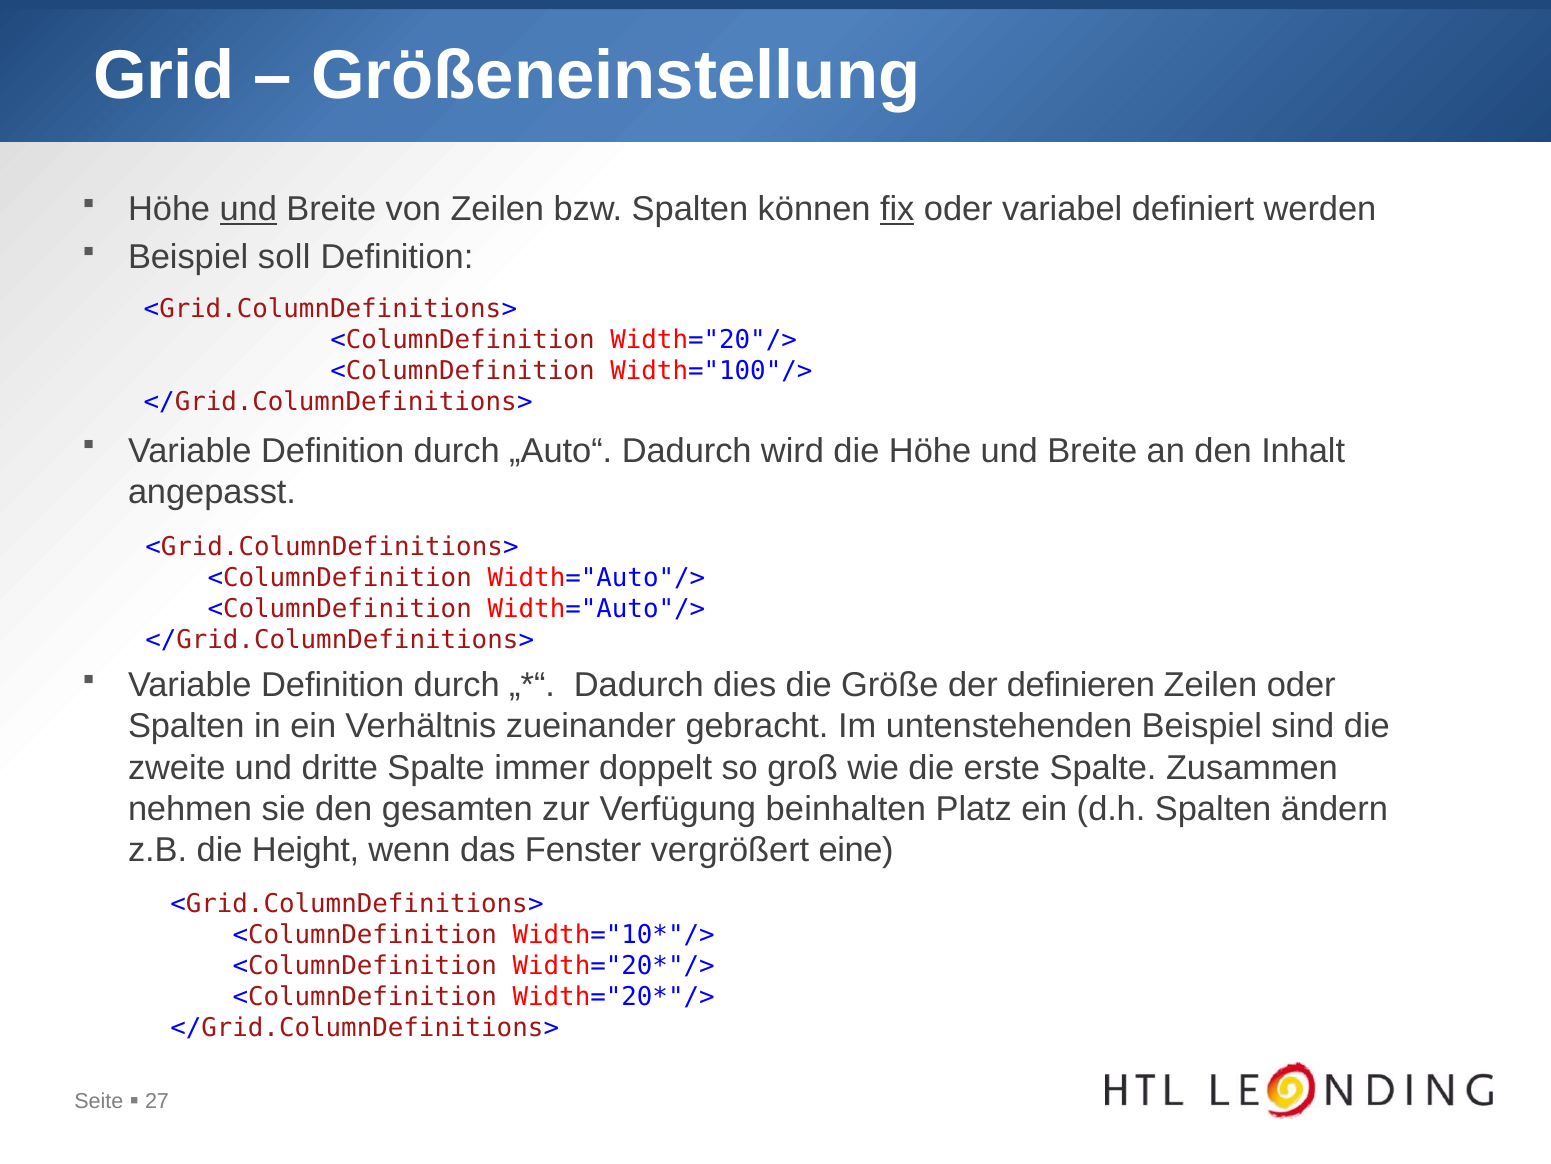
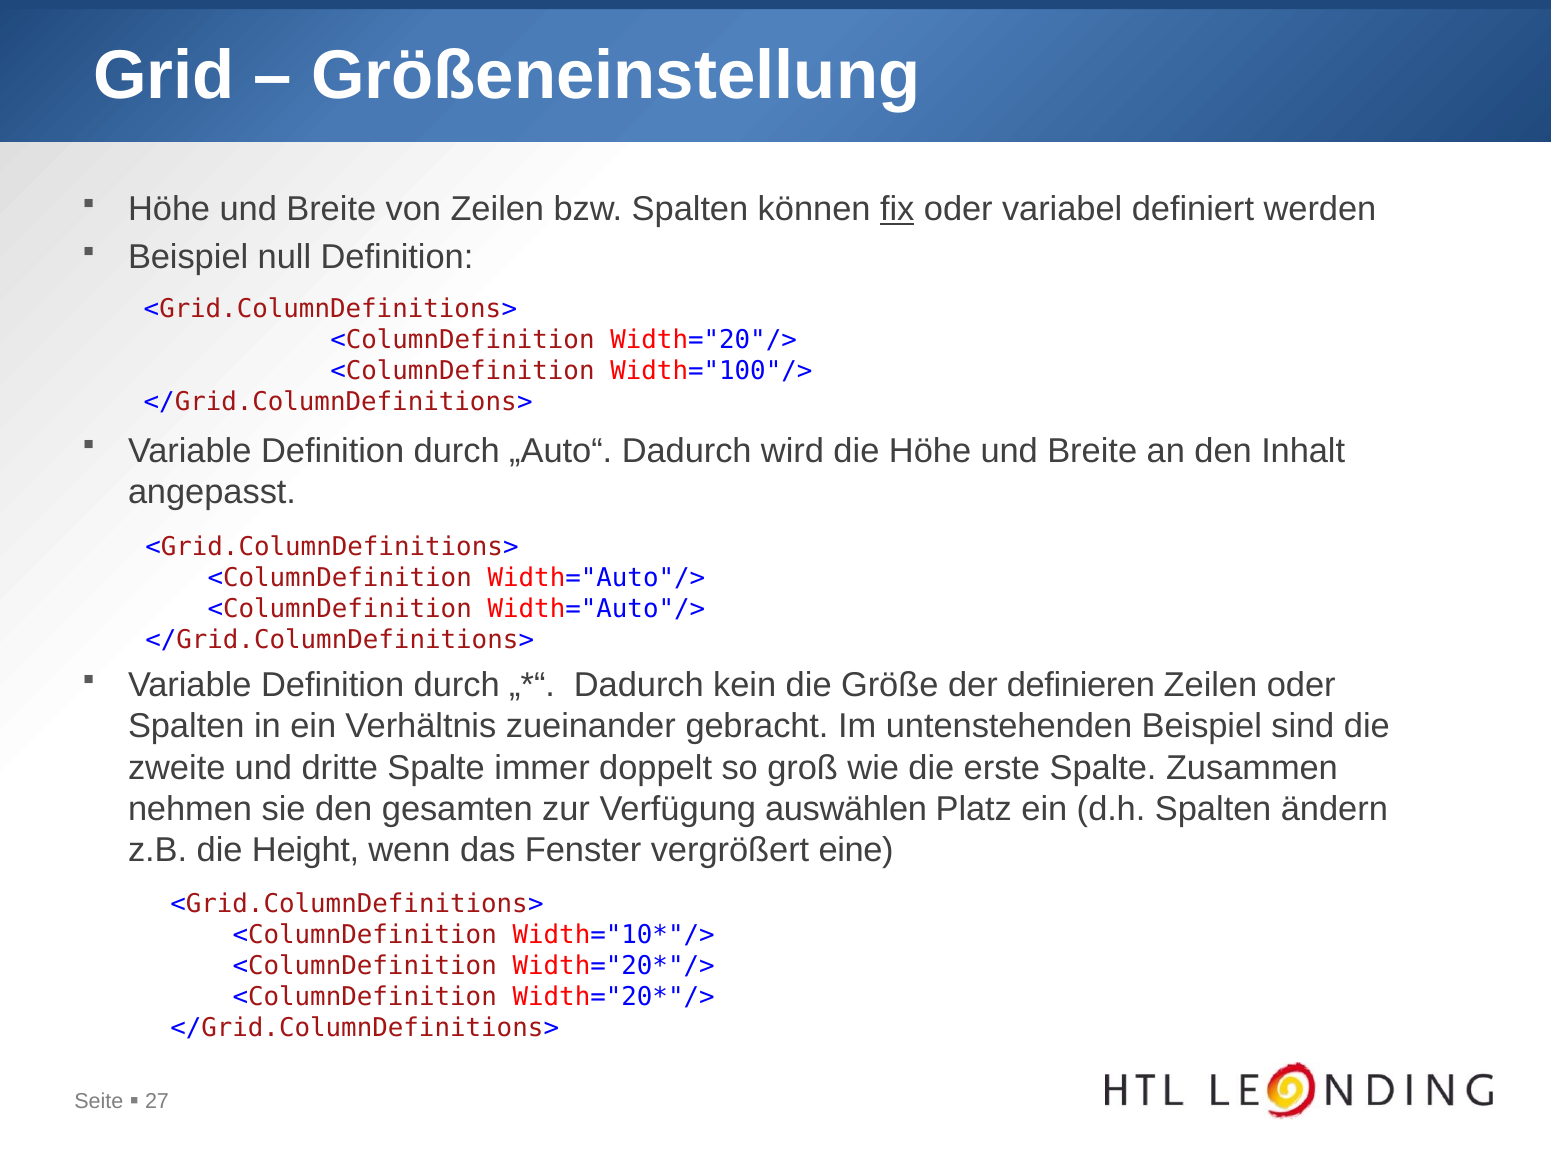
und at (248, 209) underline: present -> none
soll: soll -> null
dies: dies -> kein
beinhalten: beinhalten -> auswählen
